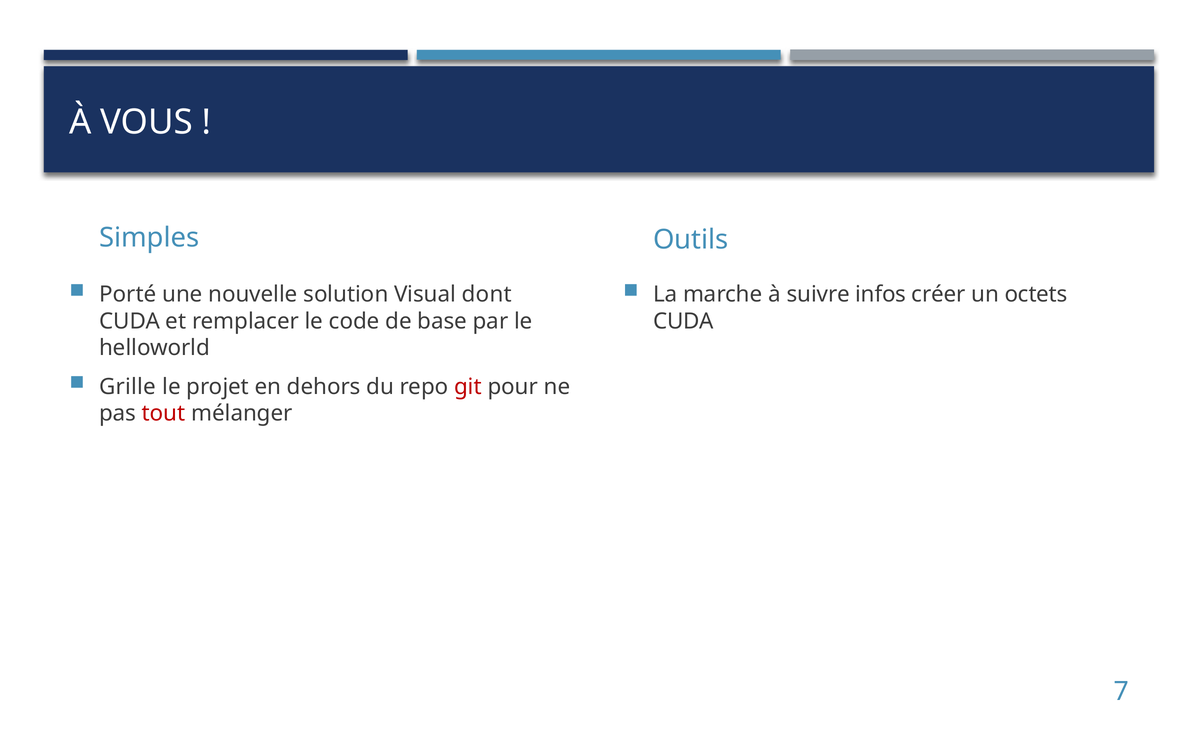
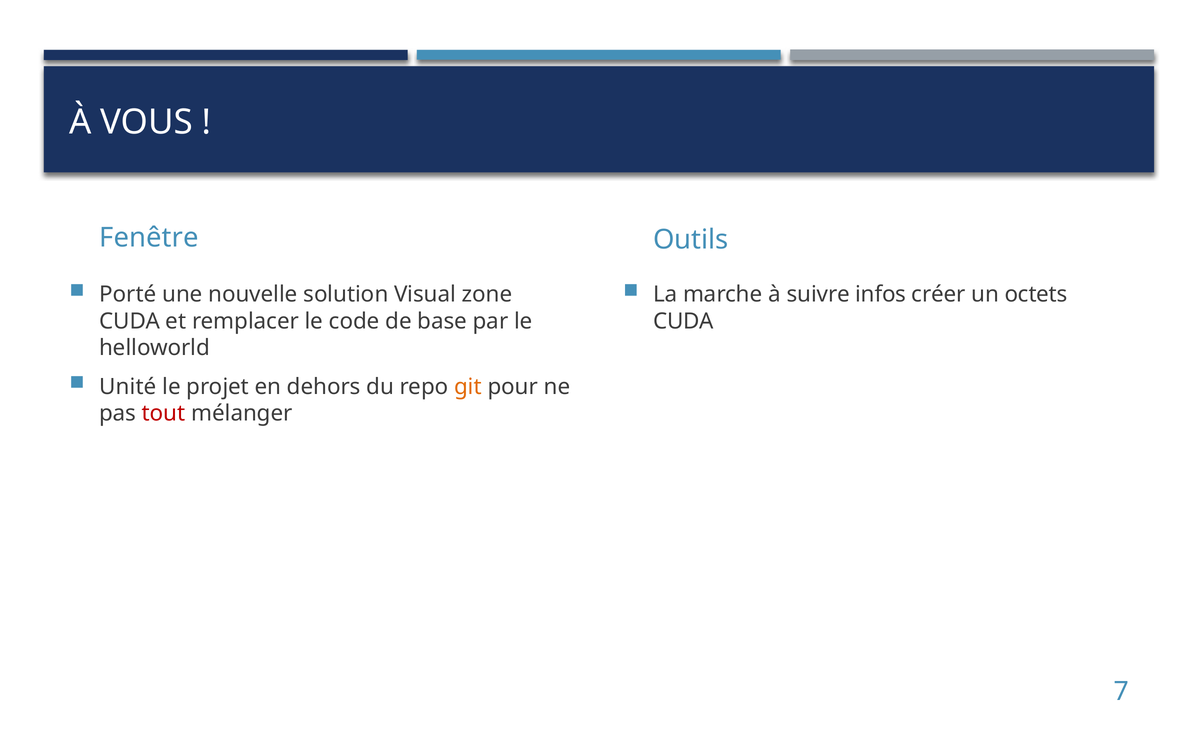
Simples: Simples -> Fenêtre
dont: dont -> zone
Grille: Grille -> Unité
git colour: red -> orange
